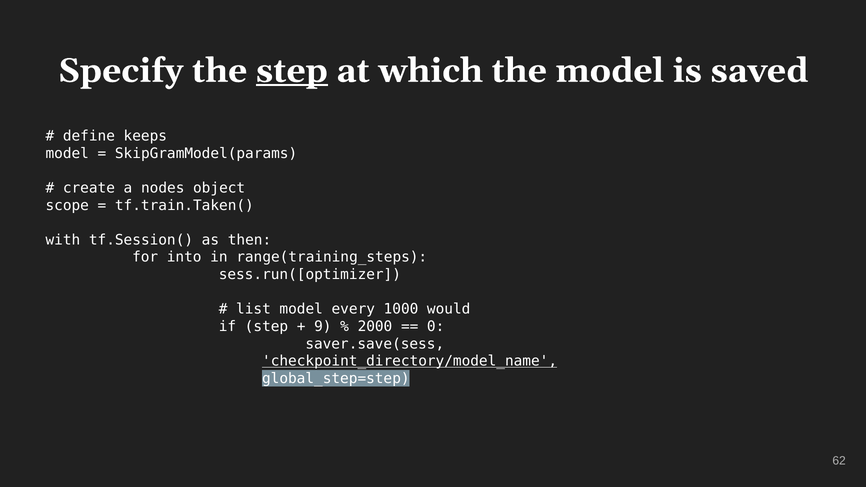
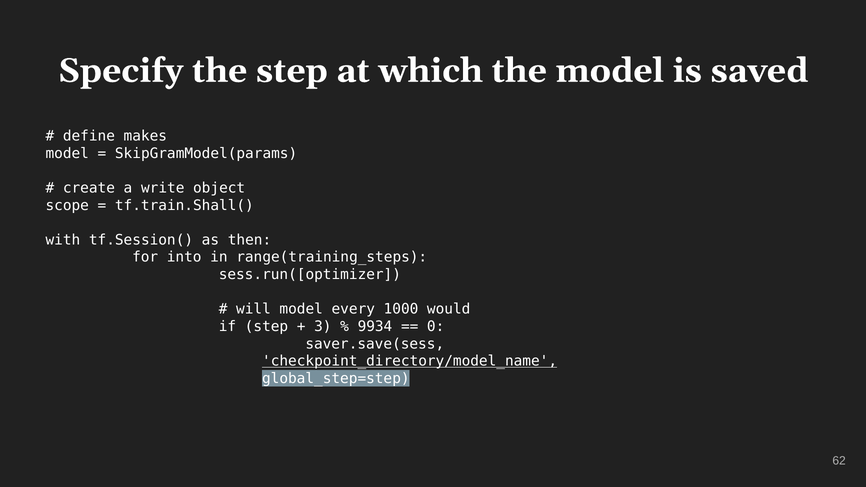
step at (292, 71) underline: present -> none
keeps: keeps -> makes
nodes: nodes -> write
tf.train.Taken(: tf.train.Taken( -> tf.train.Shall(
list: list -> will
9: 9 -> 3
2000: 2000 -> 9934
